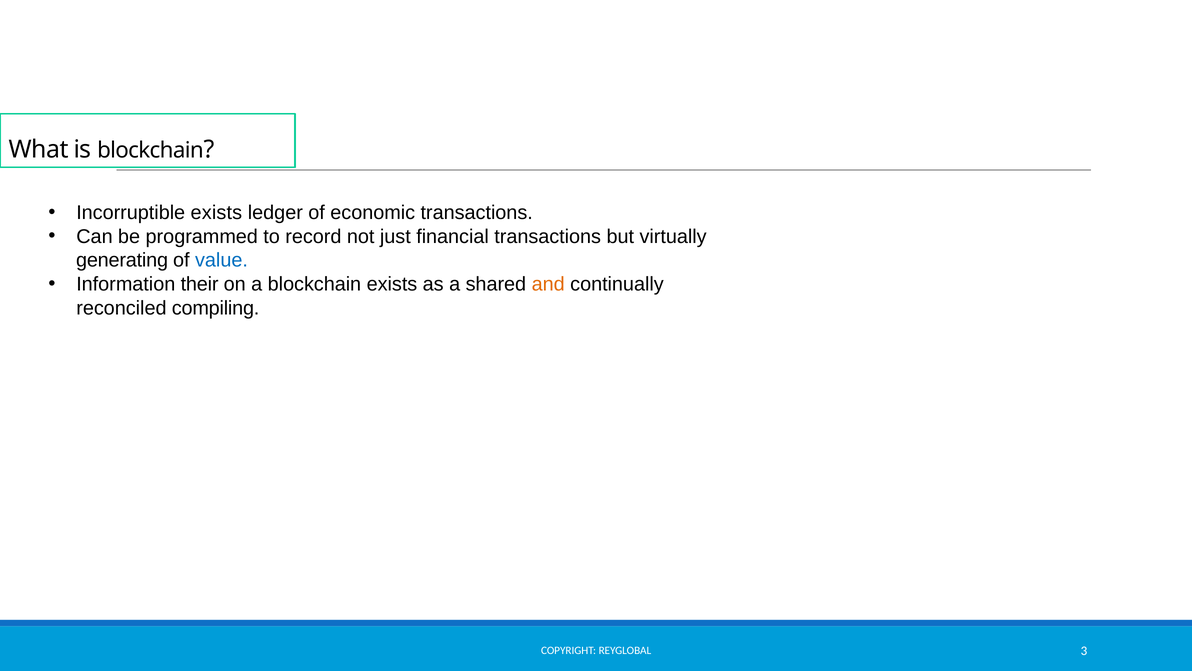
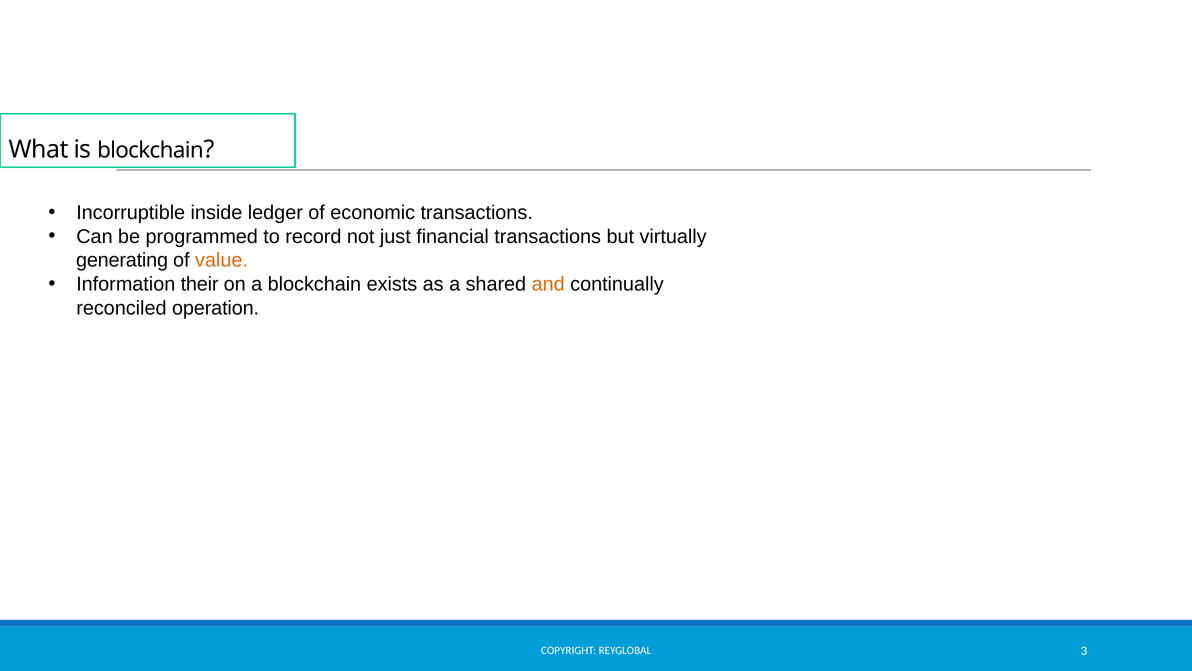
Incorruptible exists: exists -> inside
value colour: blue -> orange
compiling: compiling -> operation
